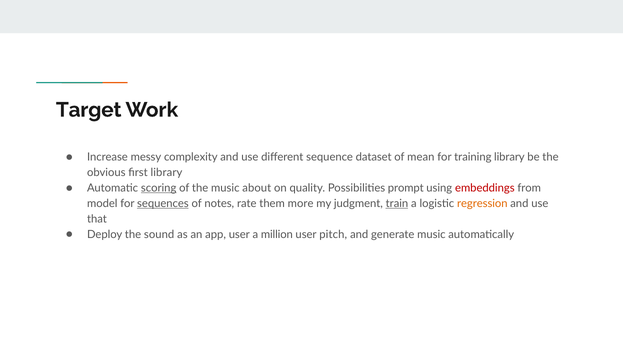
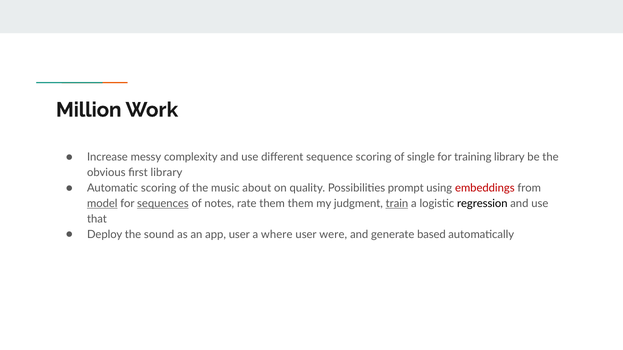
Target: Target -> Million
sequence dataset: dataset -> scoring
mean: mean -> single
scoring at (159, 188) underline: present -> none
model underline: none -> present
them more: more -> them
regression colour: orange -> black
million: million -> where
pitch: pitch -> were
generate music: music -> based
